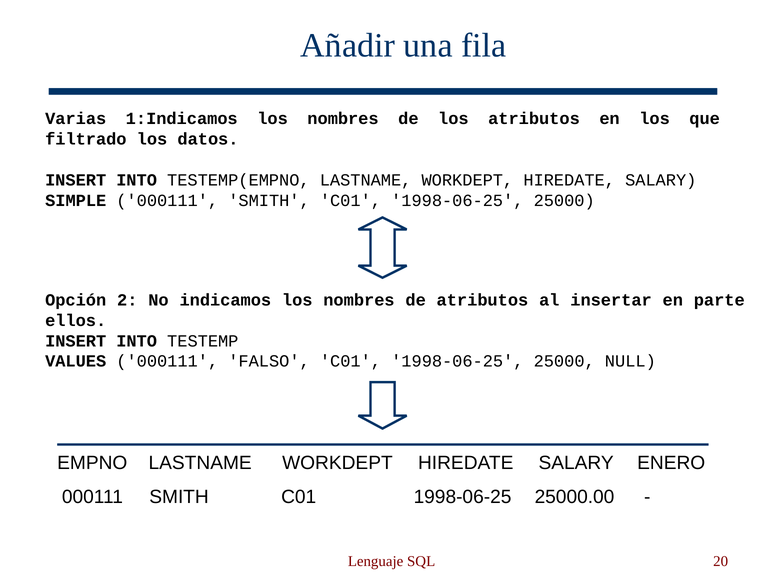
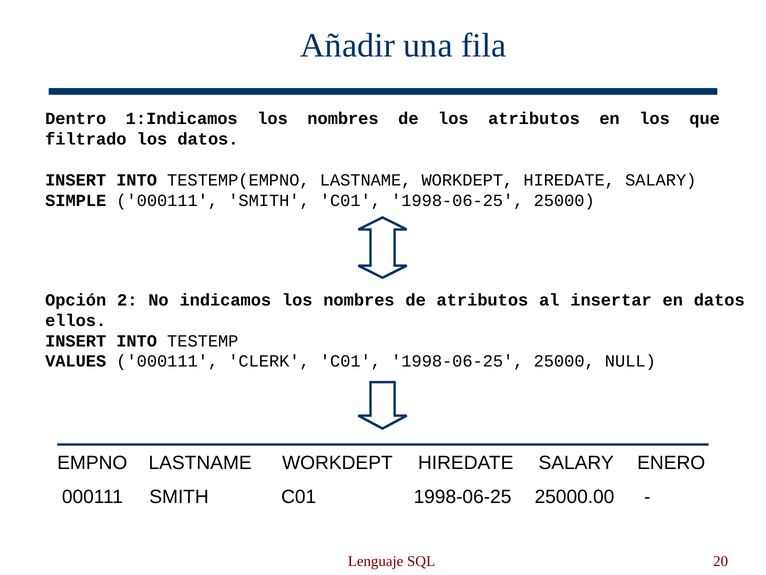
Varias: Varias -> Dentro
en parte: parte -> datos
FALSO: FALSO -> CLERK
